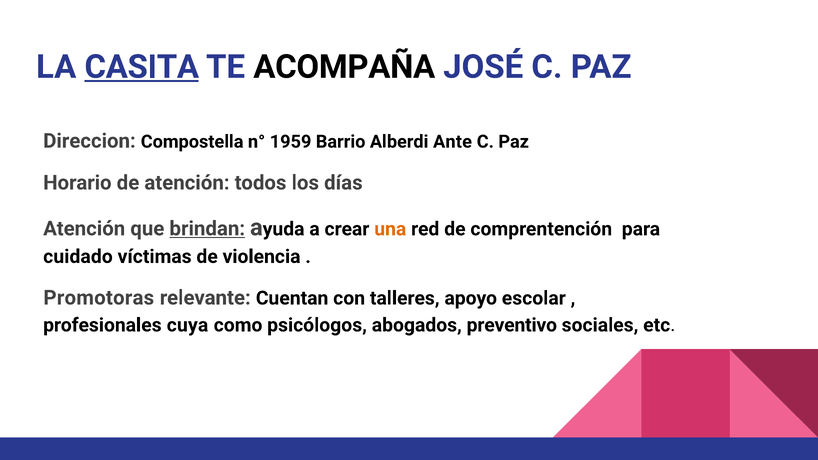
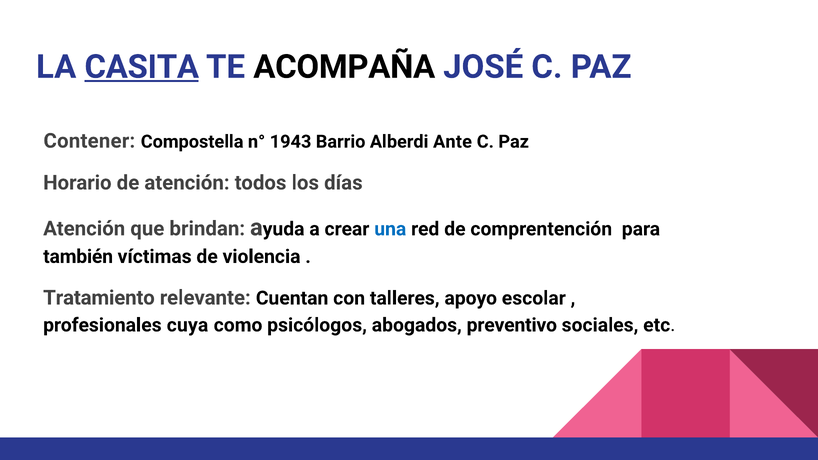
Direccion: Direccion -> Contener
1959: 1959 -> 1943
brindan underline: present -> none
una colour: orange -> blue
cuidado: cuidado -> también
Promotoras: Promotoras -> Tratamiento
